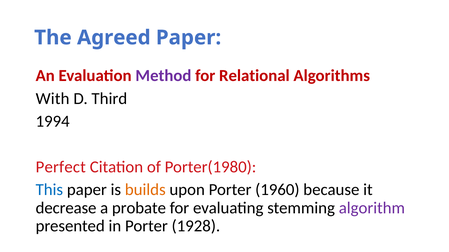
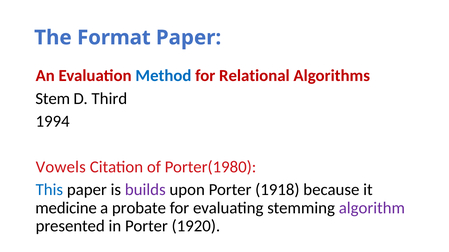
Agreed: Agreed -> Format
Method colour: purple -> blue
With: With -> Stem
Perfect: Perfect -> Vowels
builds colour: orange -> purple
1960: 1960 -> 1918
decrease: decrease -> medicine
1928: 1928 -> 1920
